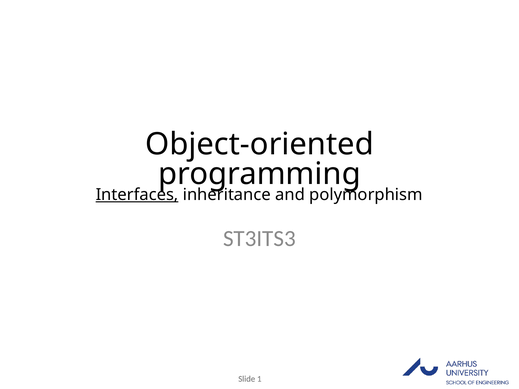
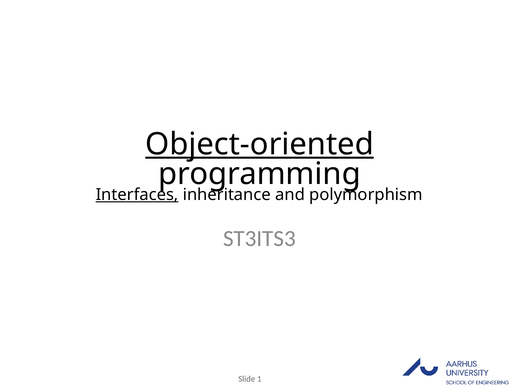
Object-oriented underline: none -> present
